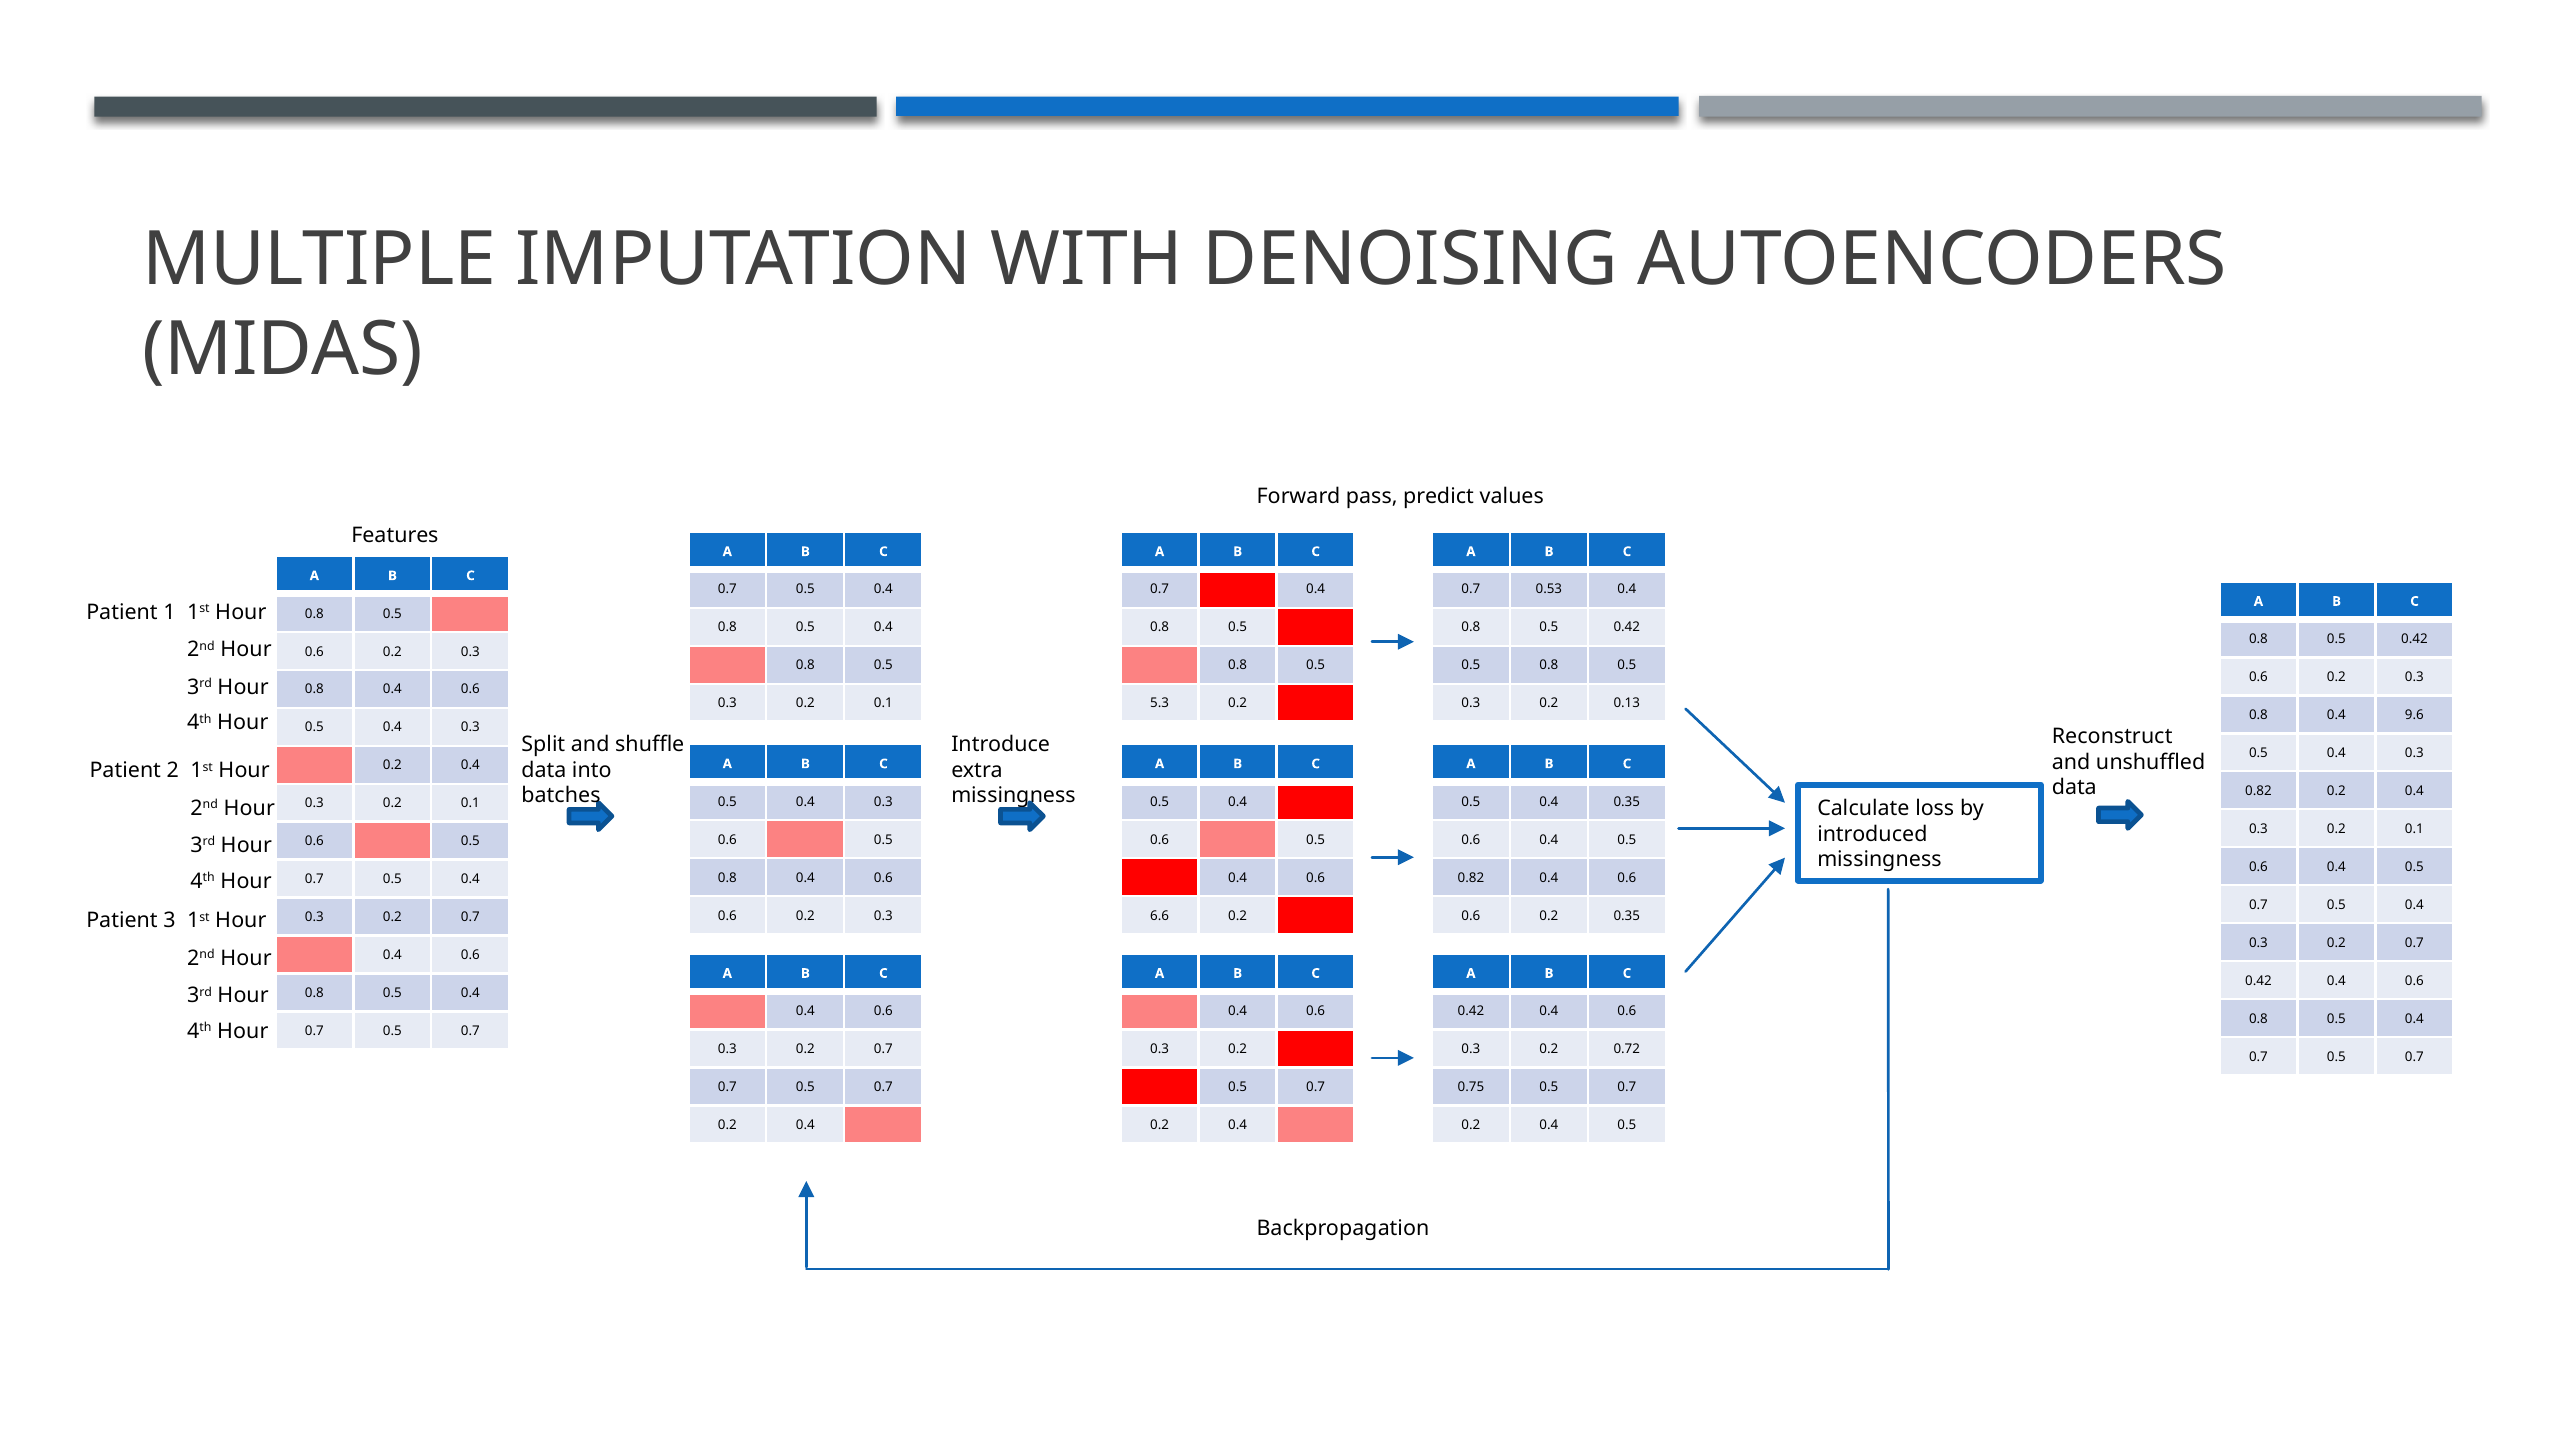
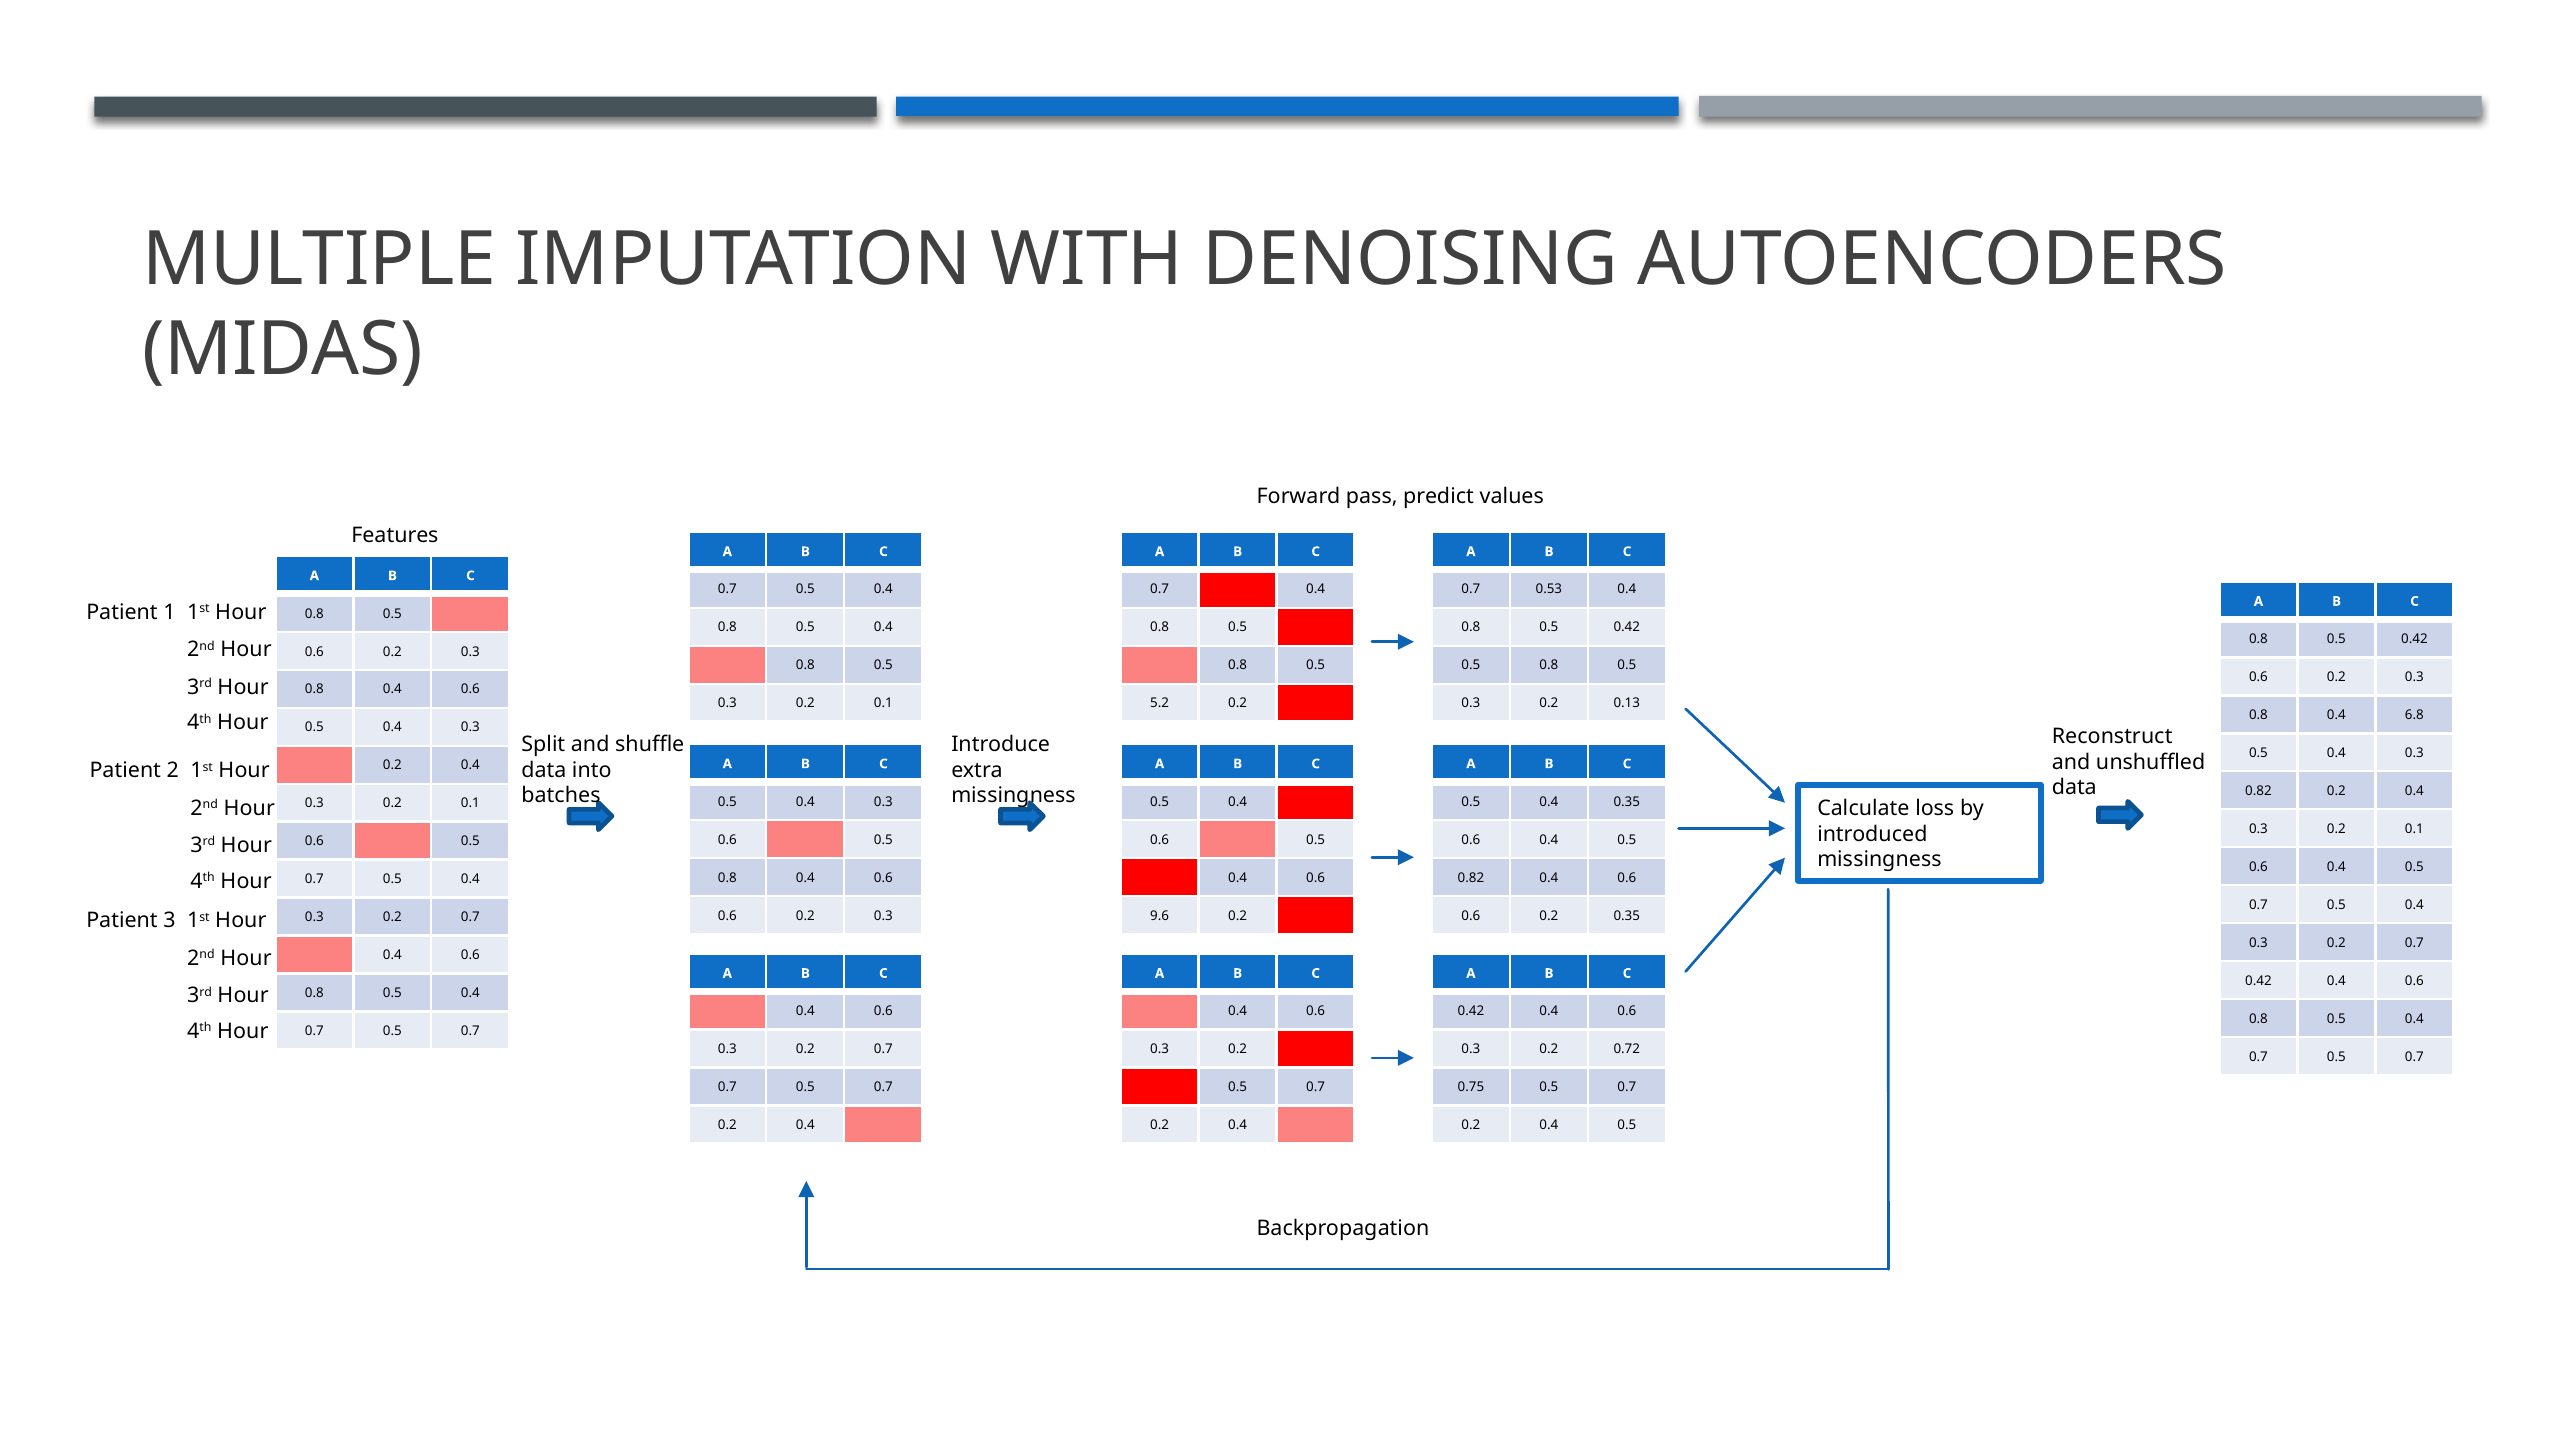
5.3: 5.3 -> 5.2
9.6: 9.6 -> 6.8
6.6: 6.6 -> 9.6
